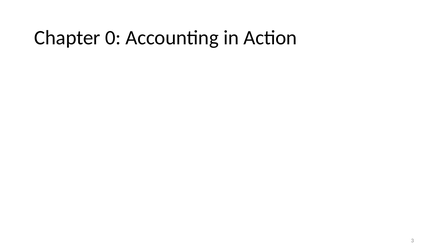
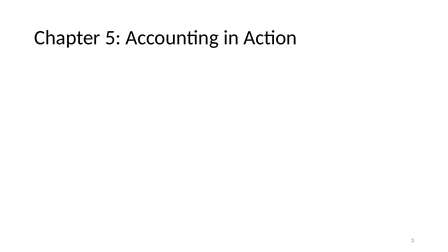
0: 0 -> 5
